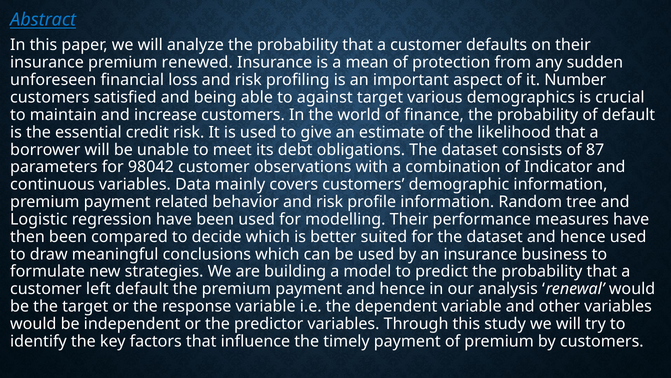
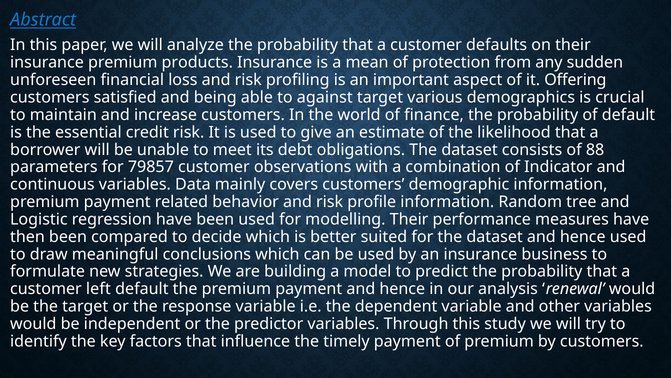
renewed: renewed -> products
Number: Number -> Offering
87: 87 -> 88
98042: 98042 -> 79857
